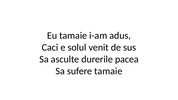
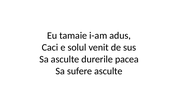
sufere tamaie: tamaie -> asculte
